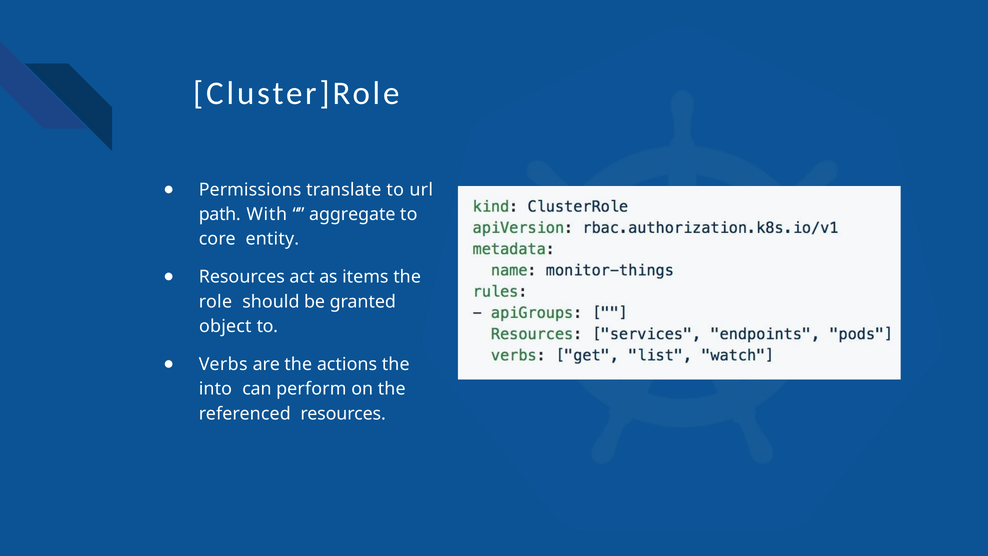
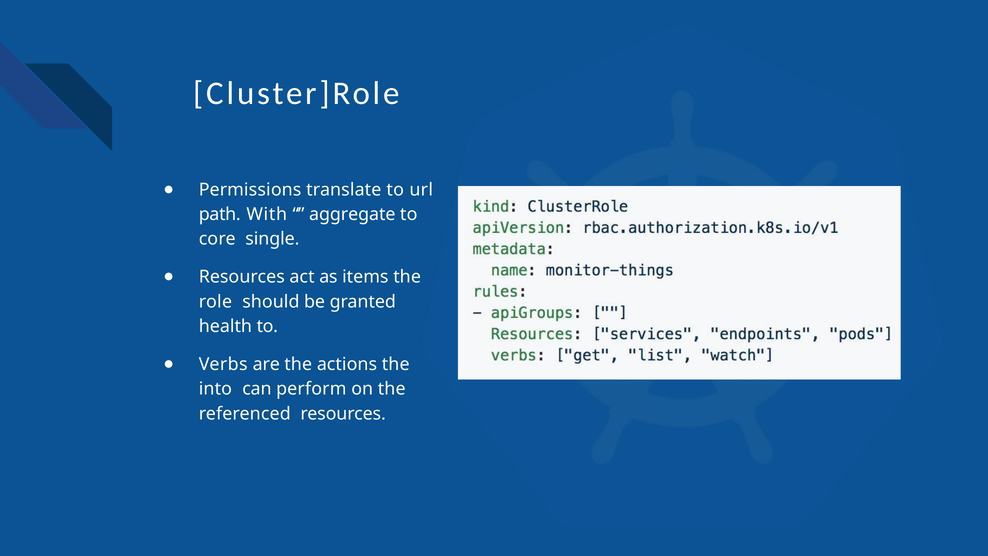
entity: entity -> single
object: object -> health
